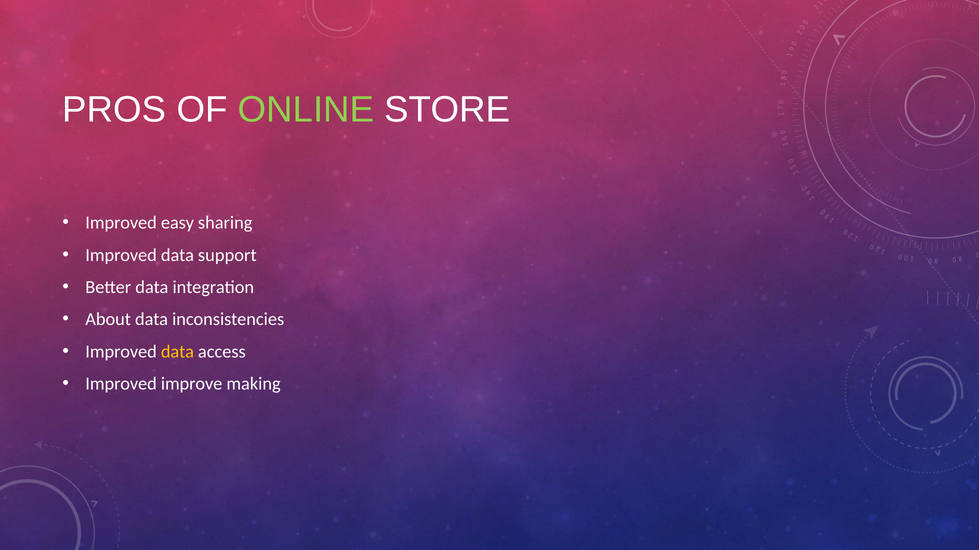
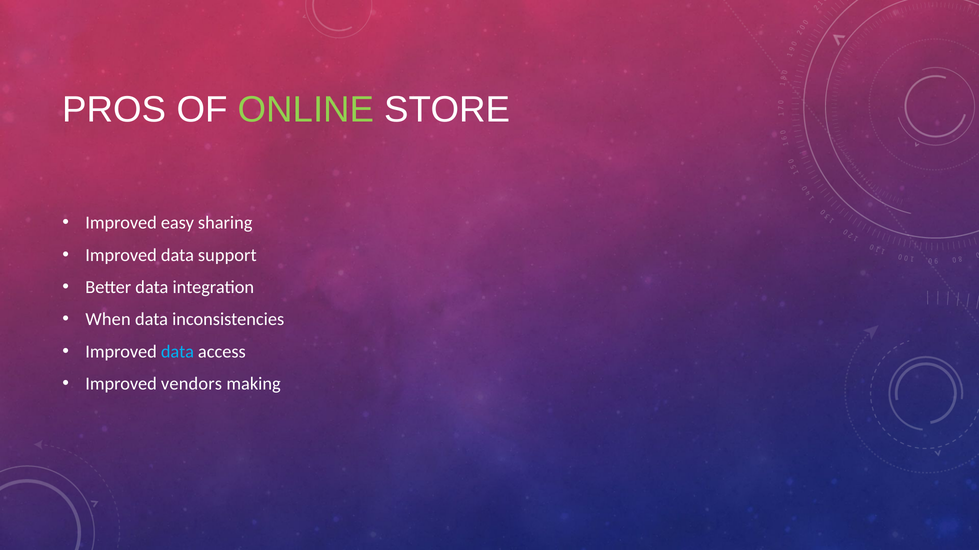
About: About -> When
data at (177, 352) colour: yellow -> light blue
improve: improve -> vendors
